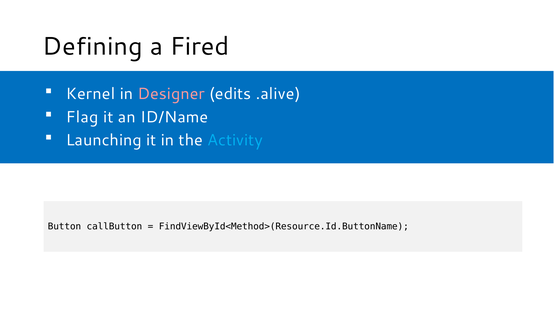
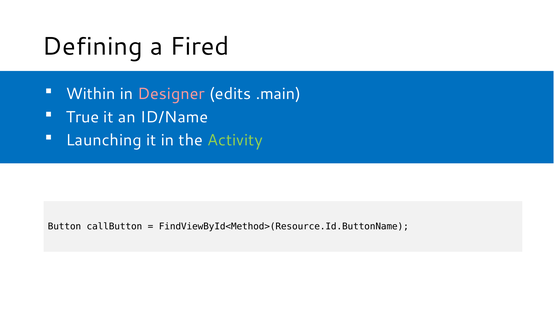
Kernel: Kernel -> Within
.alive: .alive -> .main
Flag: Flag -> True
Activity colour: light blue -> light green
